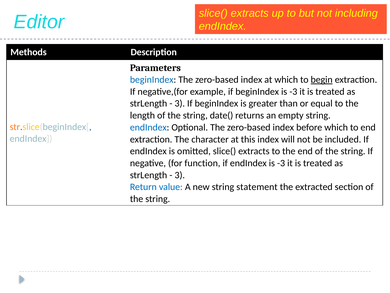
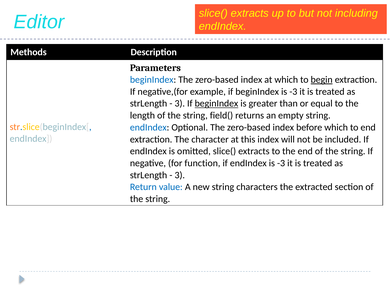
beginIndex at (216, 103) underline: none -> present
date(: date( -> field(
statement: statement -> characters
